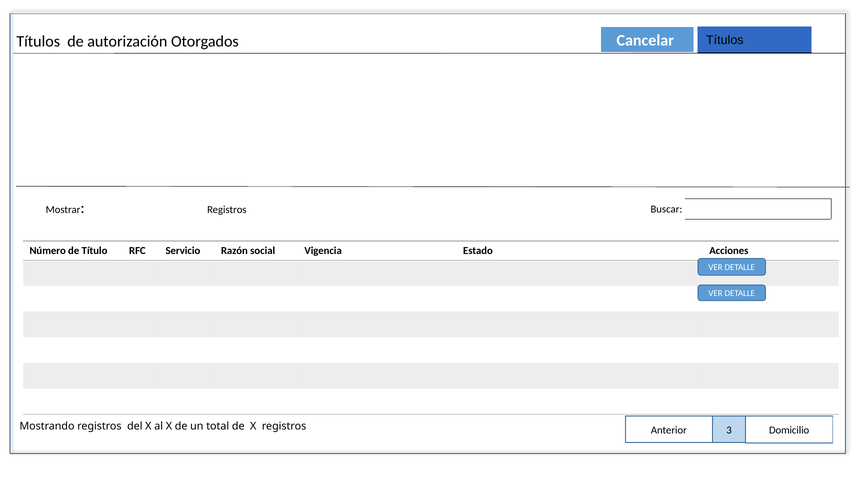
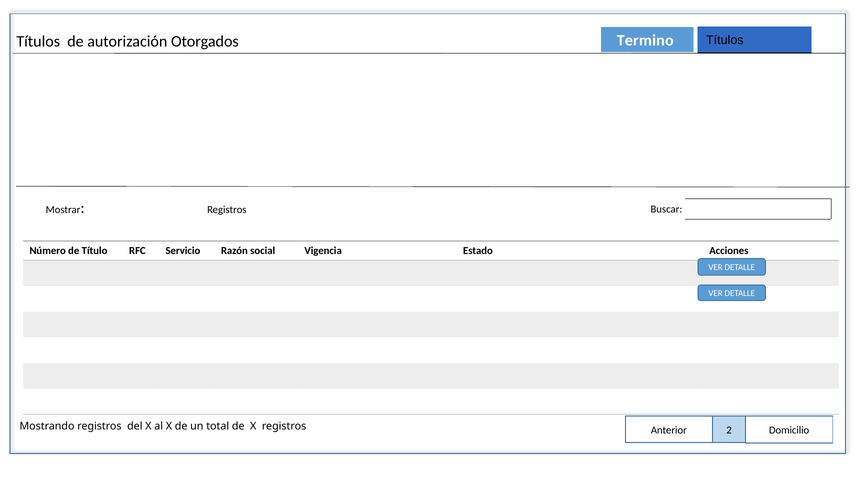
Cancelar: Cancelar -> Termino
3: 3 -> 2
